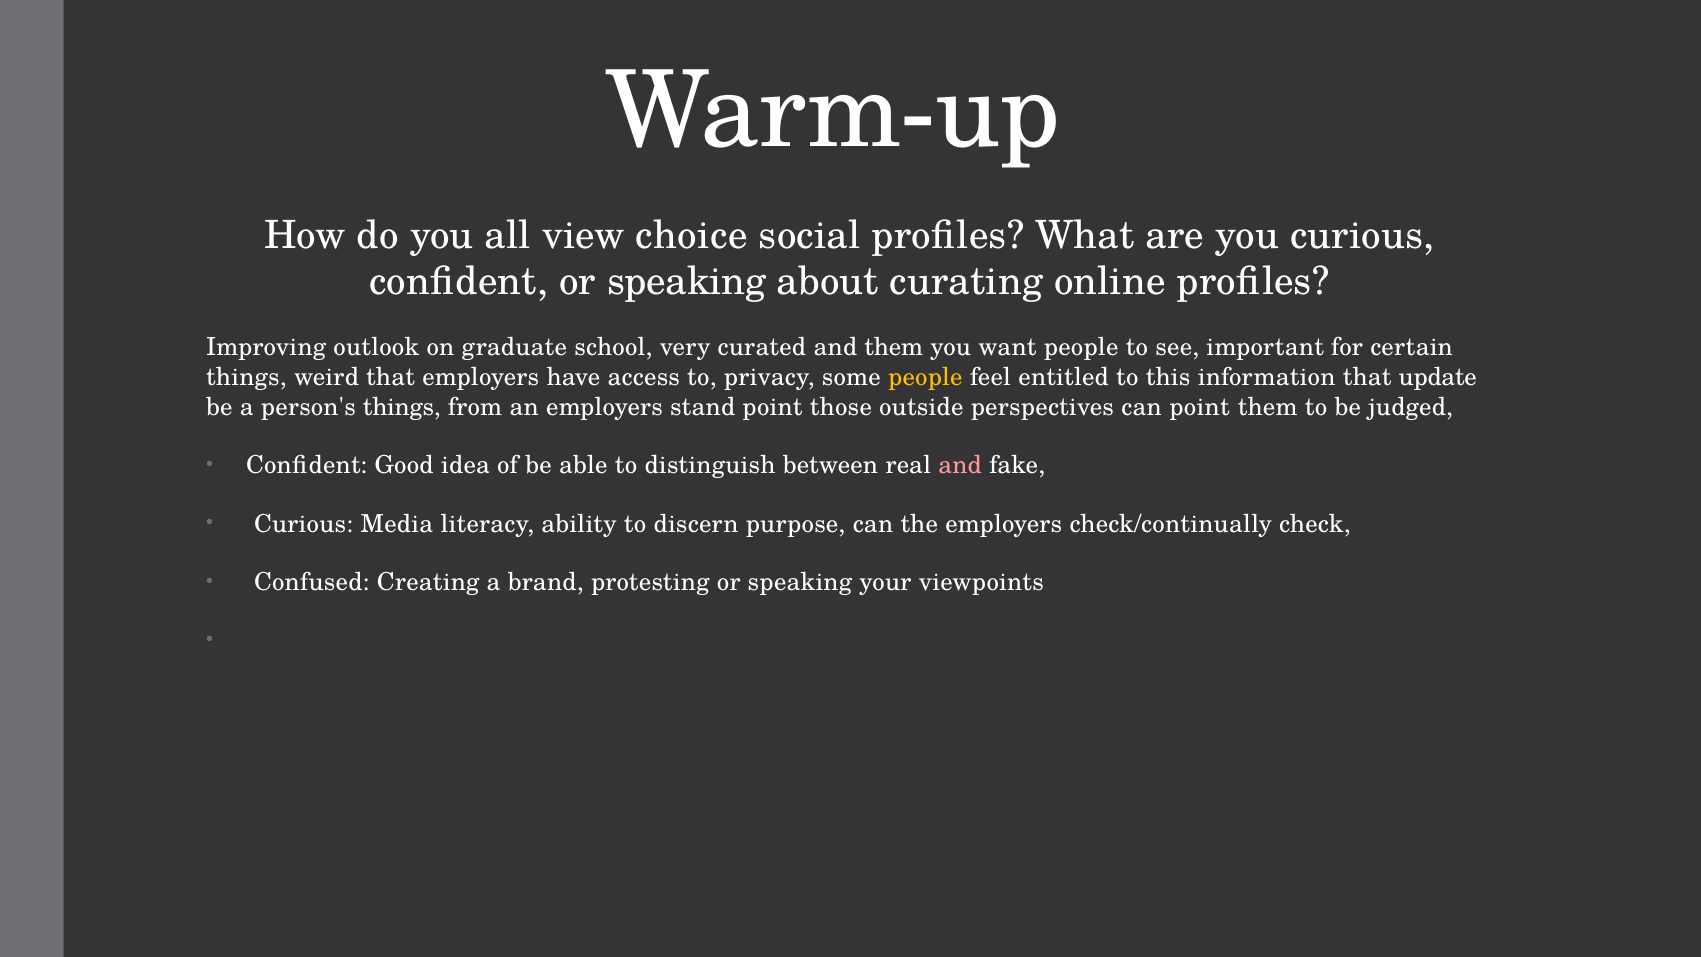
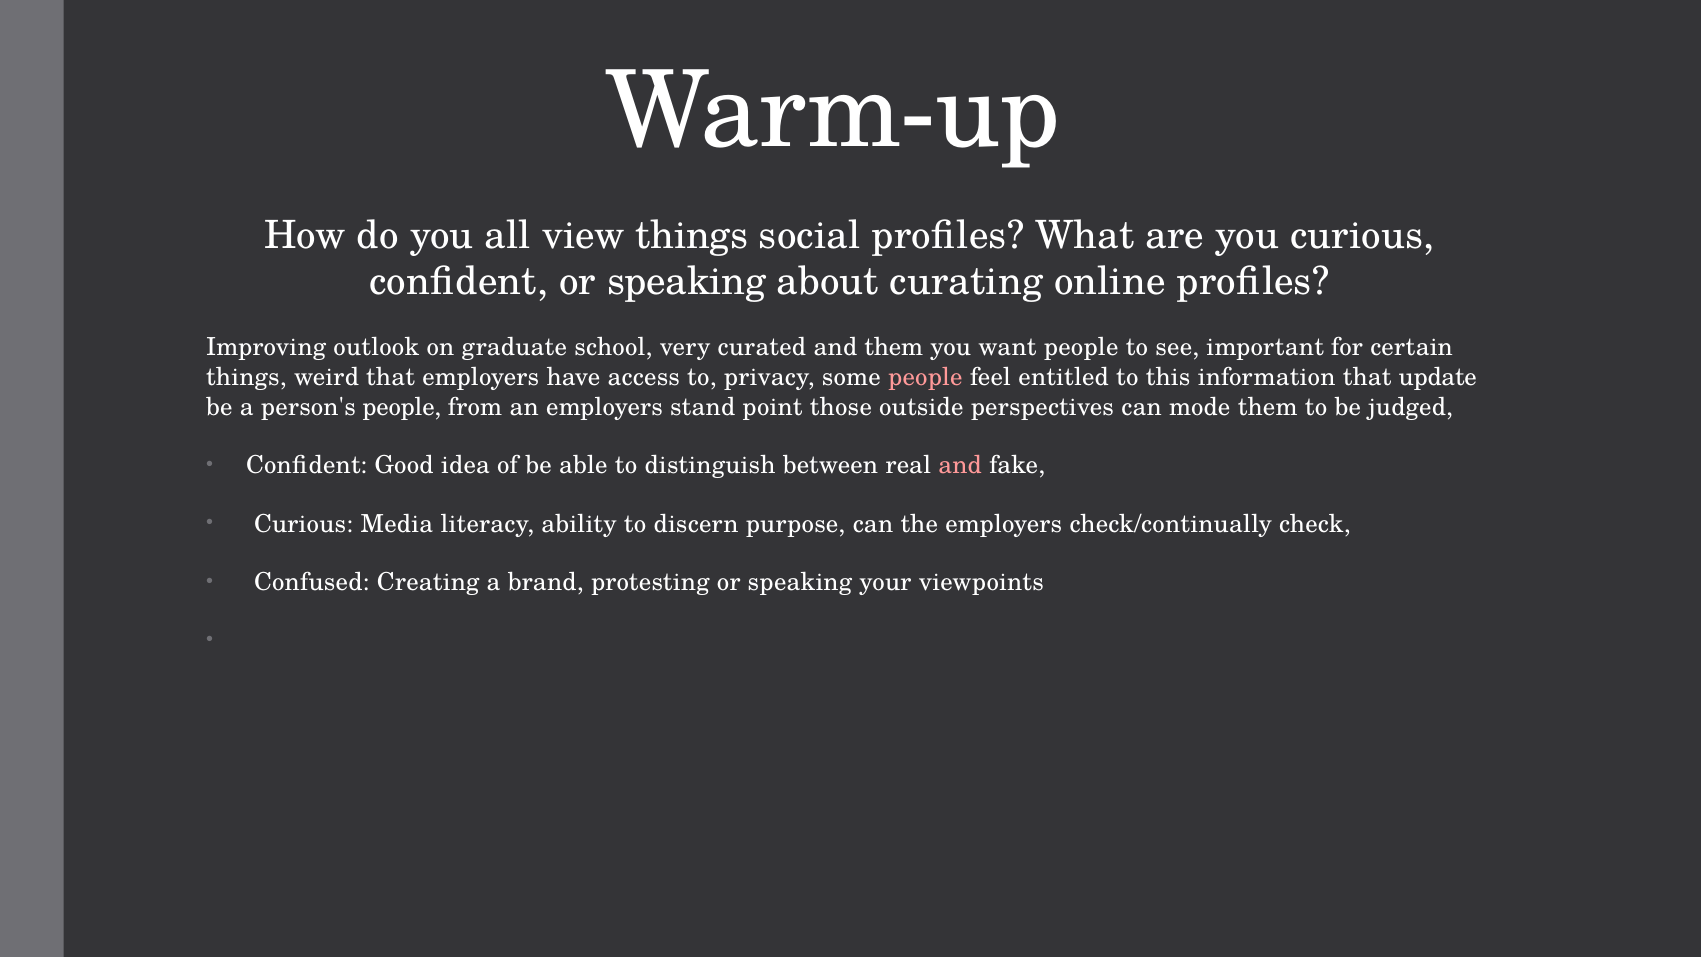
view choice: choice -> things
people at (925, 377) colour: yellow -> pink
person's things: things -> people
can point: point -> mode
